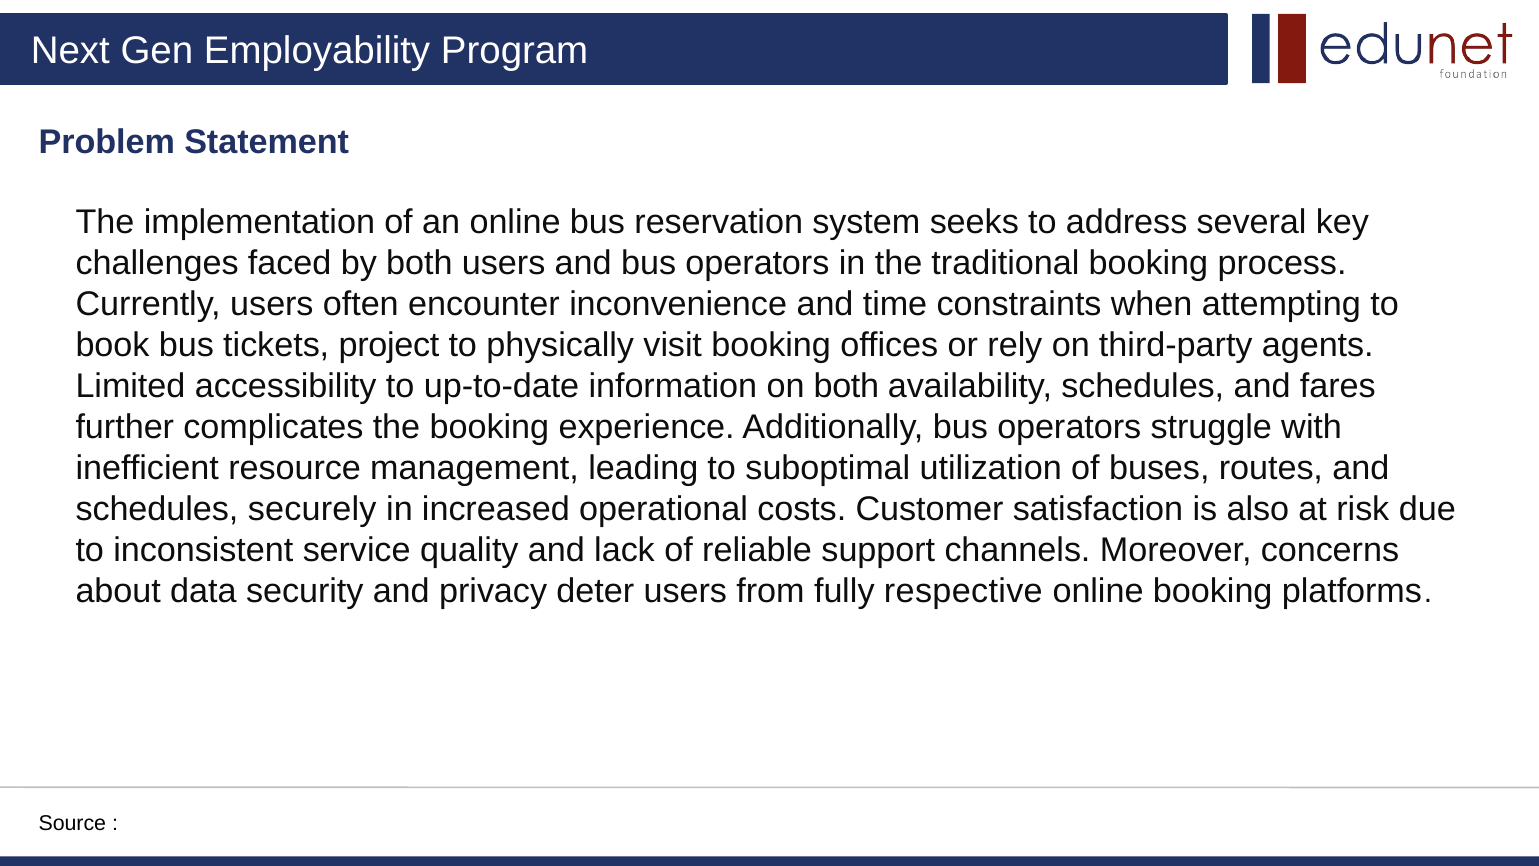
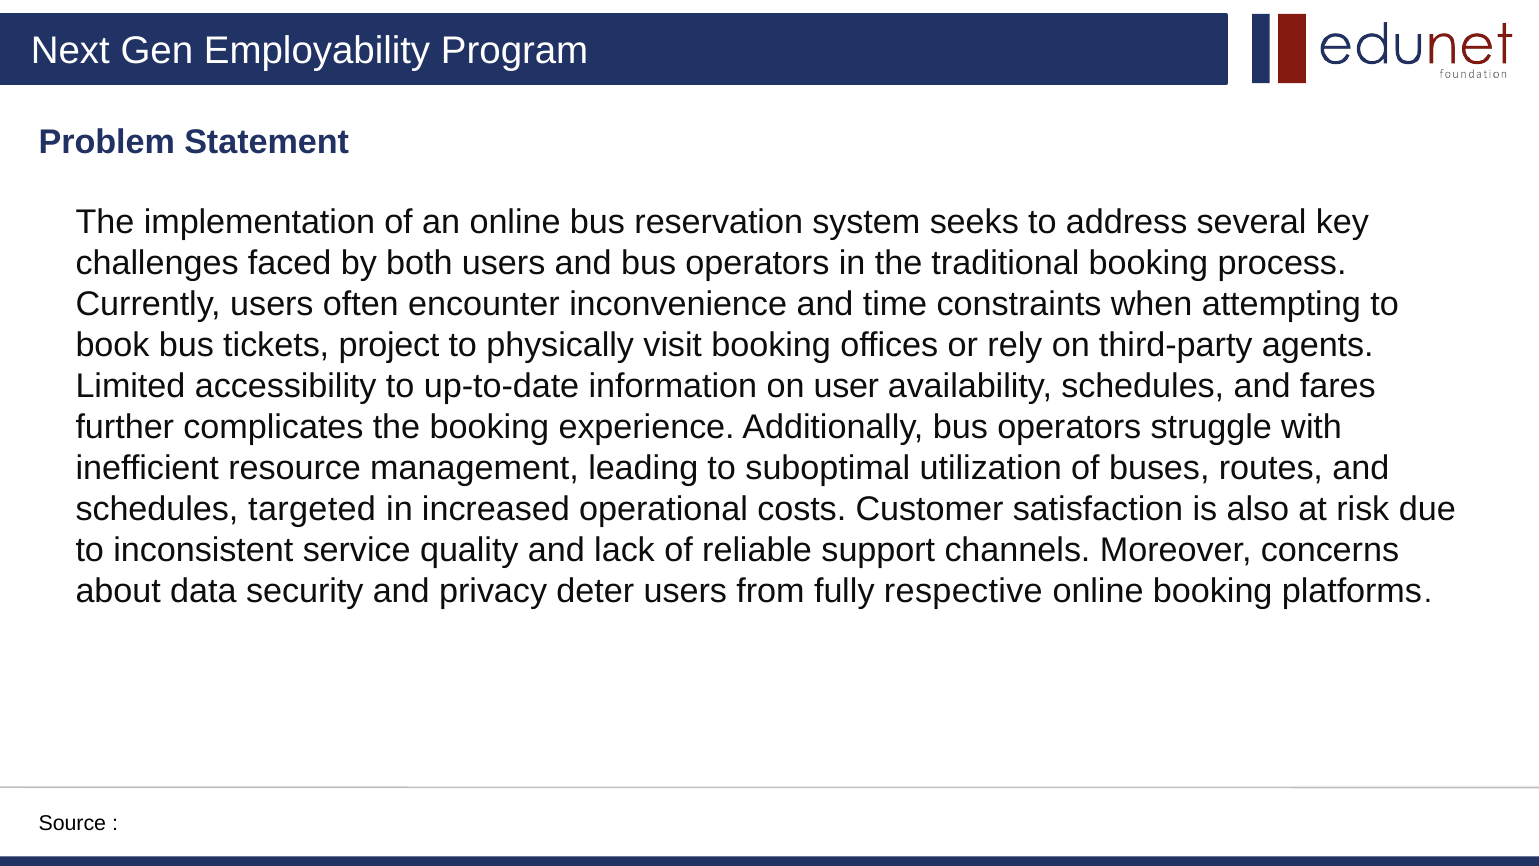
on both: both -> user
securely: securely -> targeted
